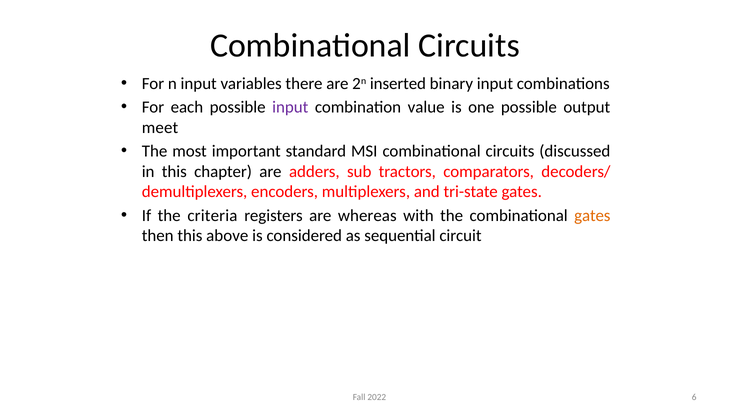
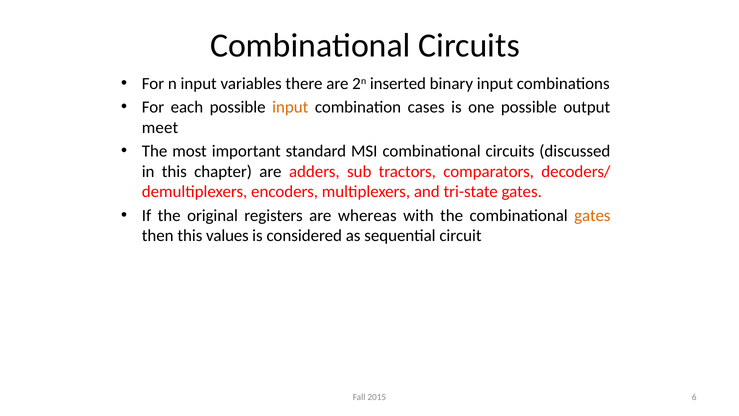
input at (290, 107) colour: purple -> orange
value: value -> cases
criteria: criteria -> original
above: above -> values
2022: 2022 -> 2015
